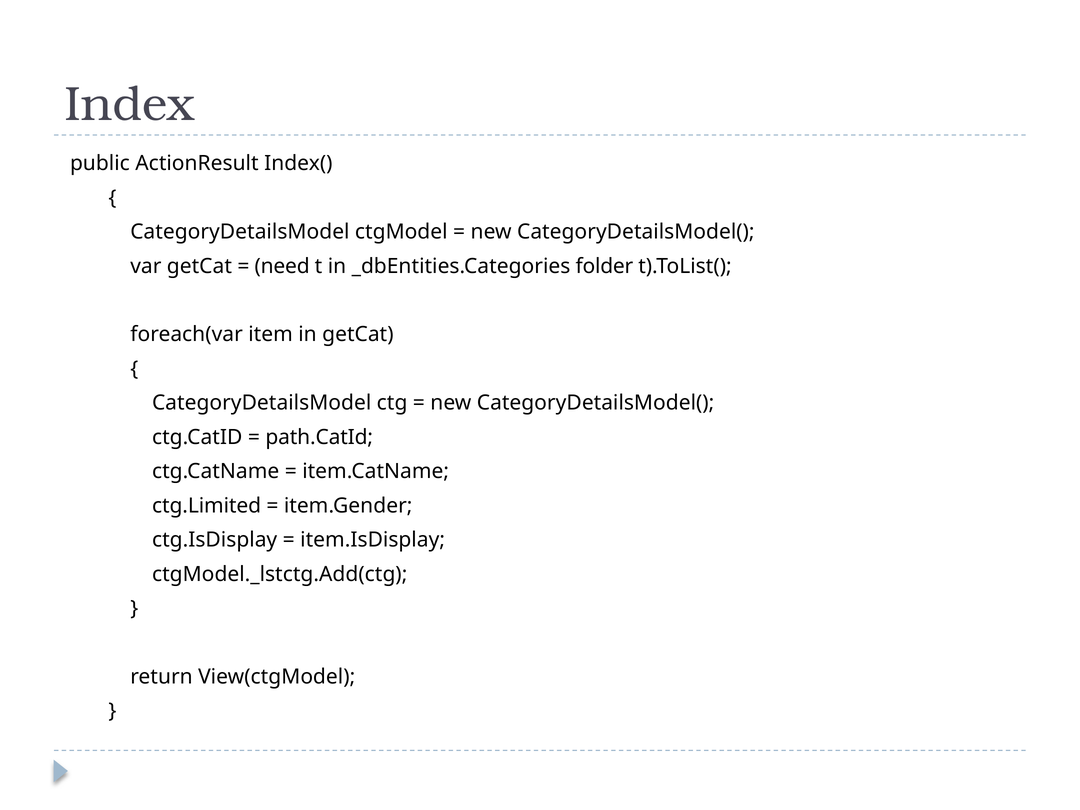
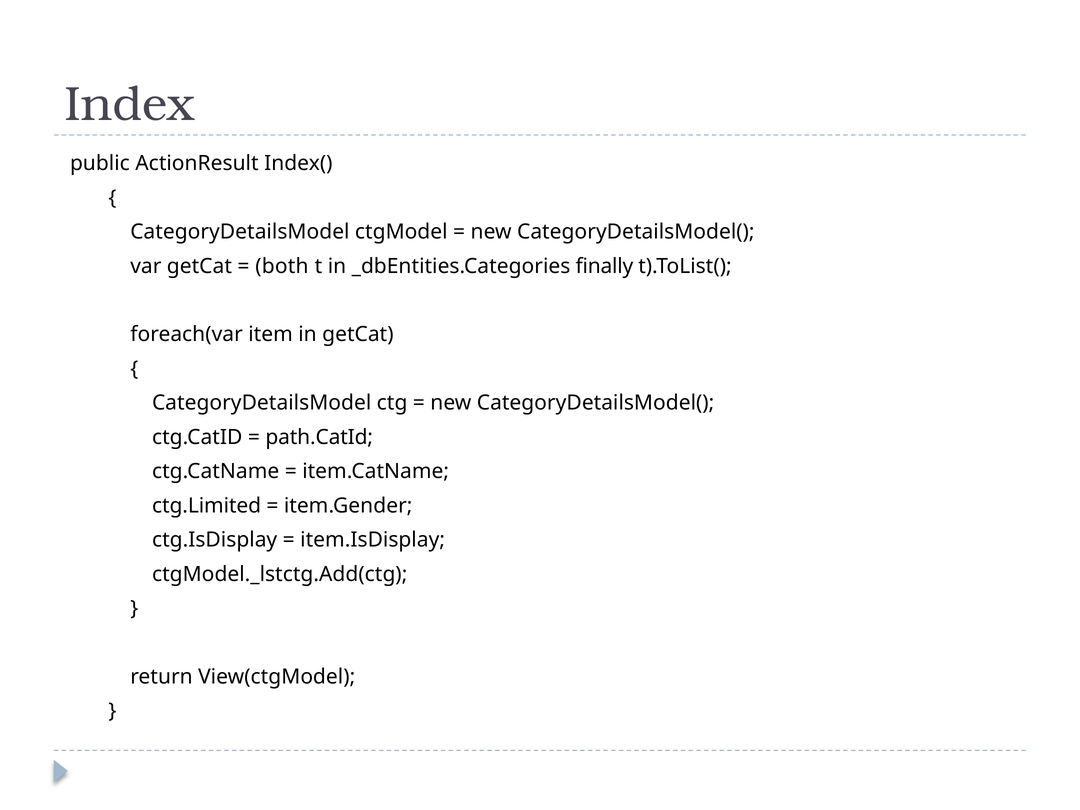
need: need -> both
folder: folder -> finally
